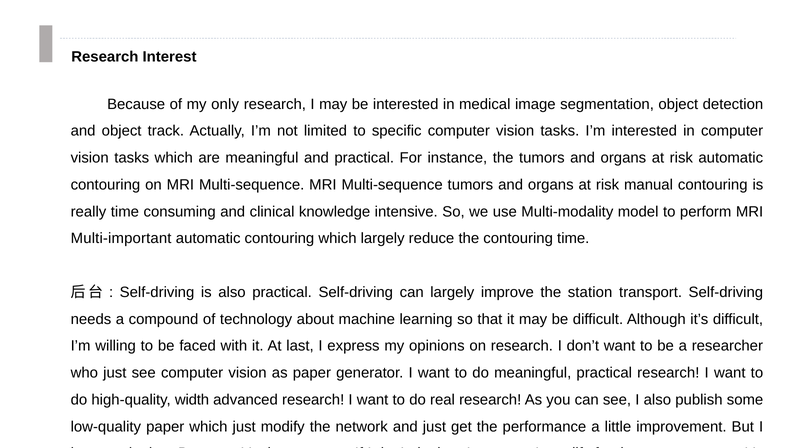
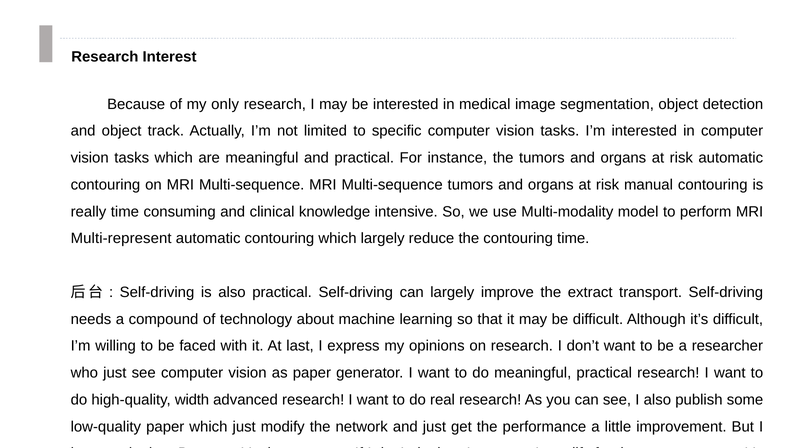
Multi-important: Multi-important -> Multi-represent
station: station -> extract
